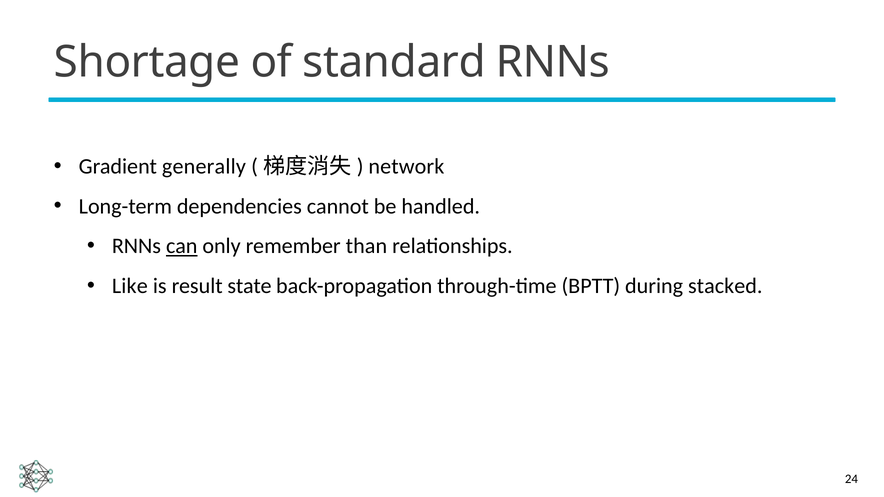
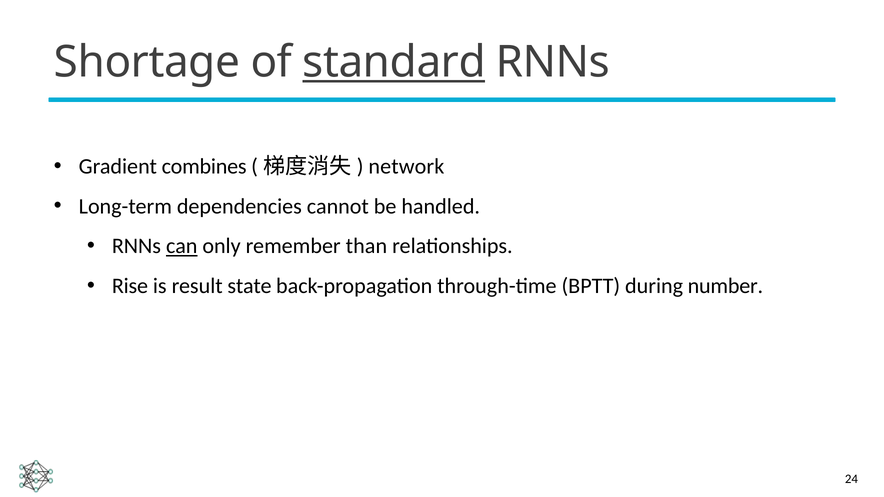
standard underline: none -> present
generally: generally -> combines
Like: Like -> Rise
stacked: stacked -> number
